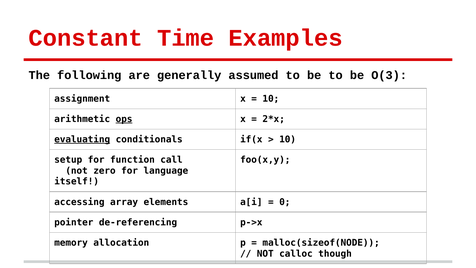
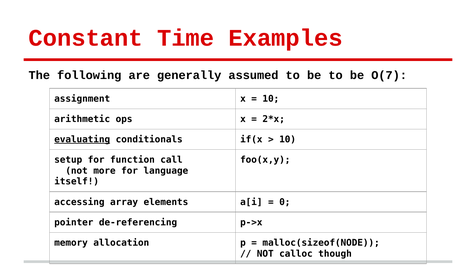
O(3: O(3 -> O(7
ops underline: present -> none
zero: zero -> more
